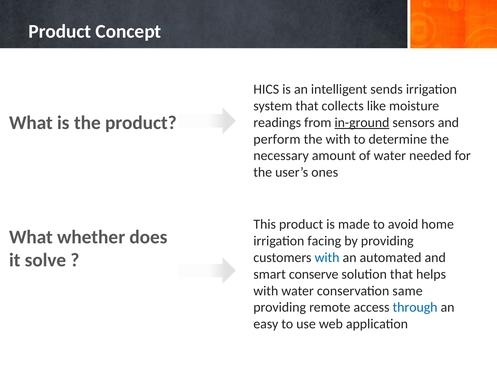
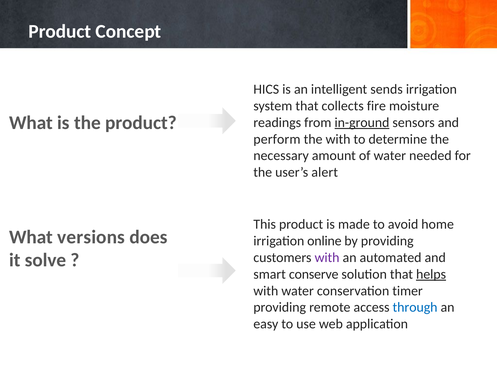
like: like -> fire
ones: ones -> alert
whether: whether -> versions
facing: facing -> online
with at (327, 257) colour: blue -> purple
helps underline: none -> present
same: same -> timer
